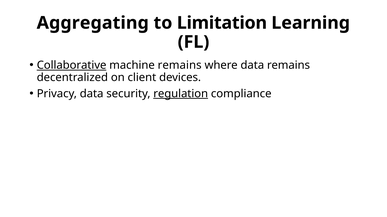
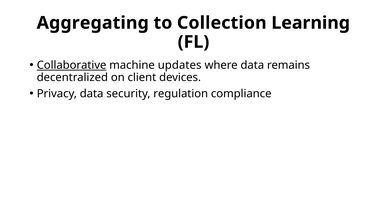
Limitation: Limitation -> Collection
machine remains: remains -> updates
regulation underline: present -> none
